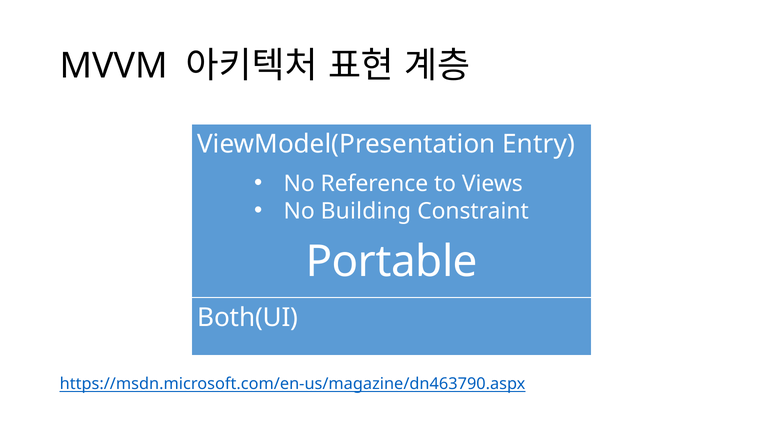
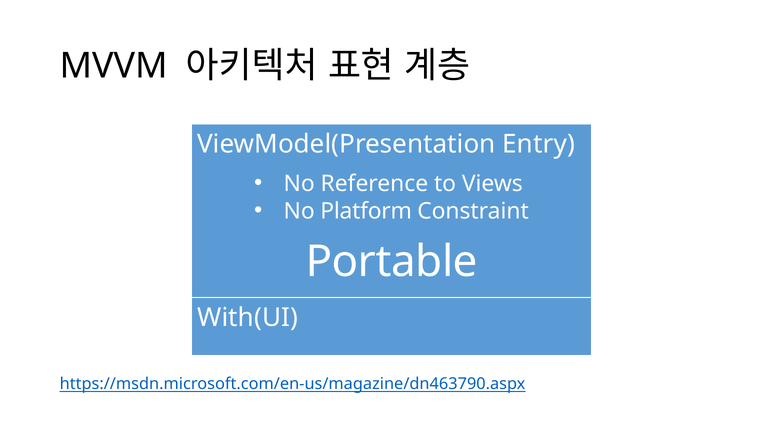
Building: Building -> Platform
Both(UI: Both(UI -> With(UI
